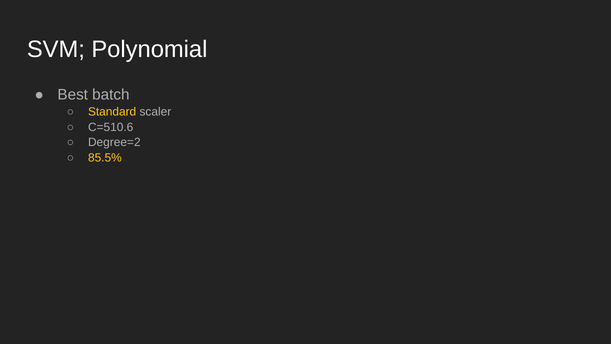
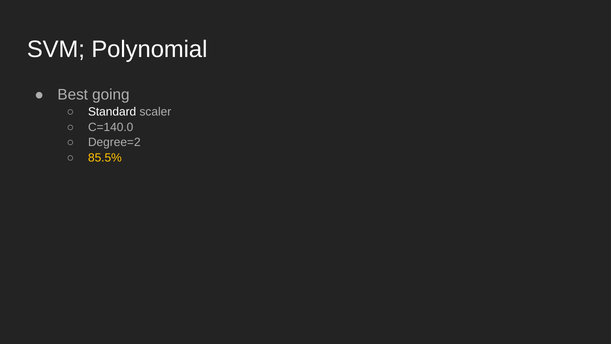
batch: batch -> going
Standard colour: yellow -> white
C=510.6: C=510.6 -> C=140.0
